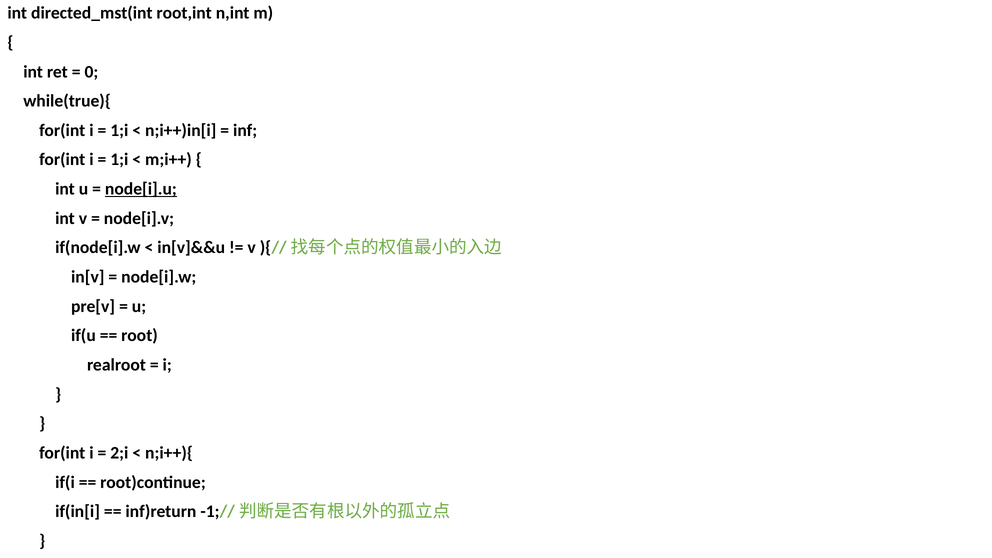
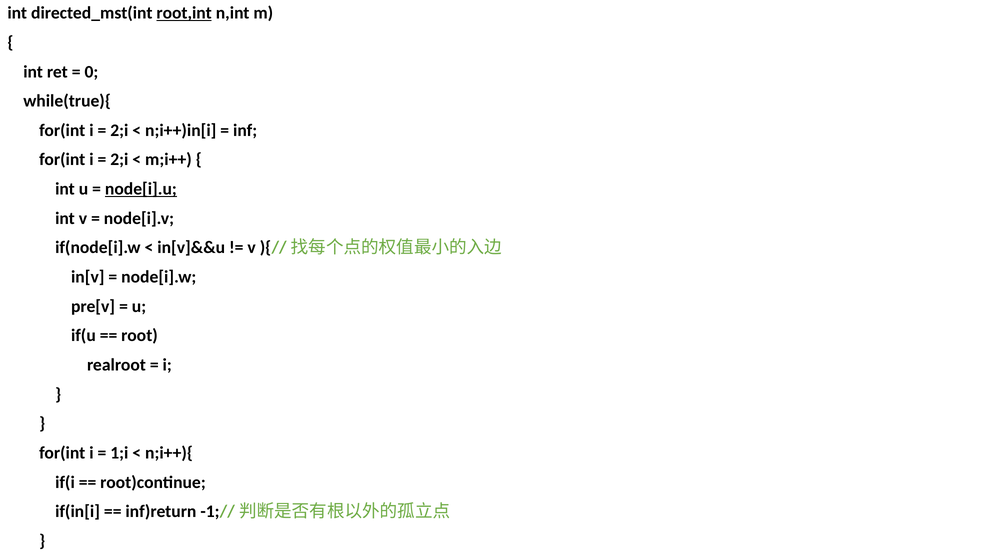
root,int underline: none -> present
1;i at (119, 130): 1;i -> 2;i
1;i at (119, 160): 1;i -> 2;i
2;i: 2;i -> 1;i
